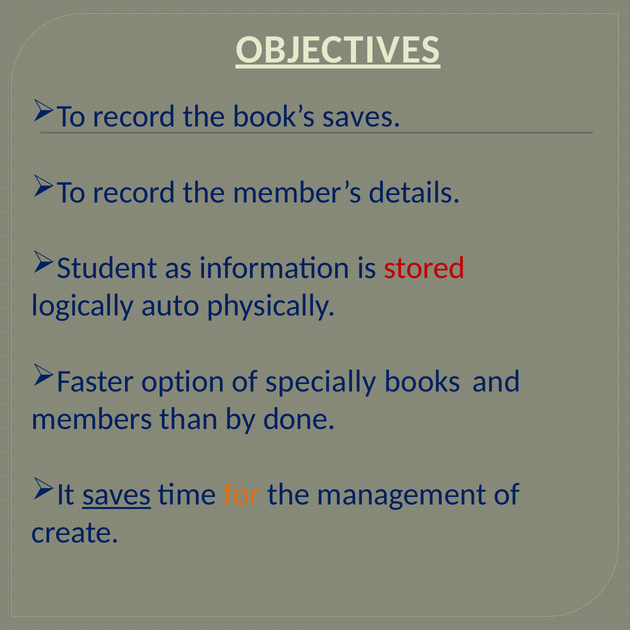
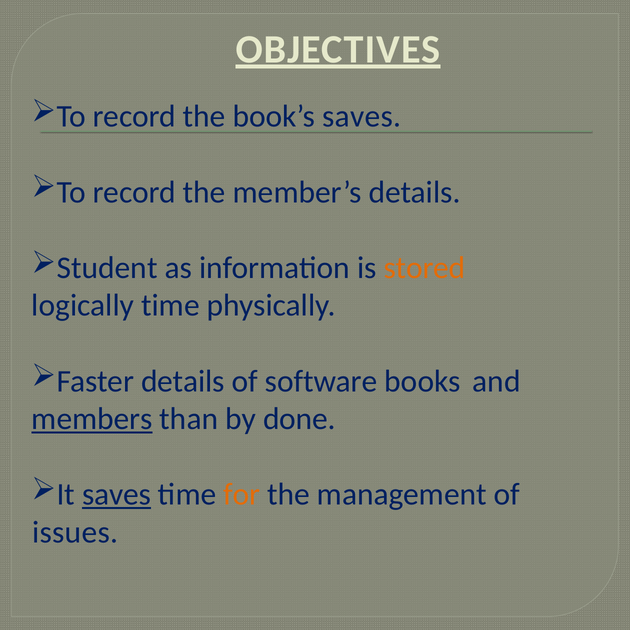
stored colour: red -> orange
logically auto: auto -> time
Faster option: option -> details
specially: specially -> software
members underline: none -> present
create: create -> issues
